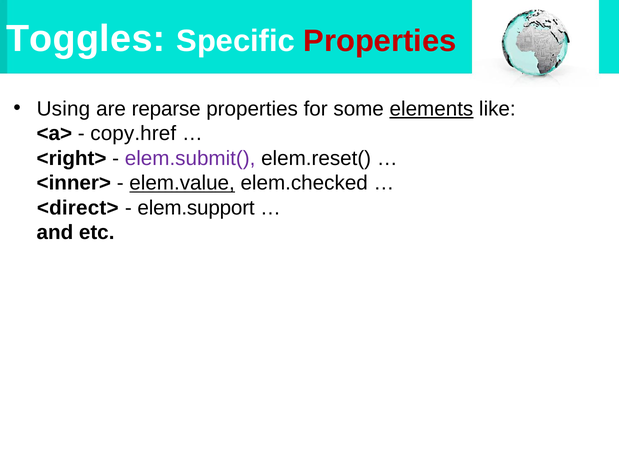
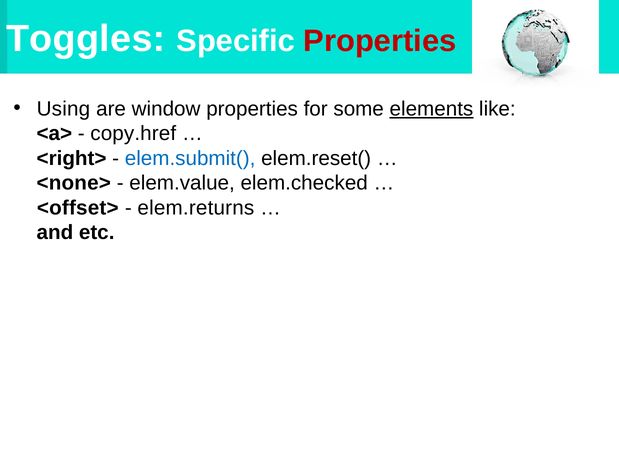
reparse: reparse -> window
elem.submit( colour: purple -> blue
<inner>: <inner> -> <none>
elem.value underline: present -> none
<direct>: <direct> -> <offset>
elem.support: elem.support -> elem.returns
